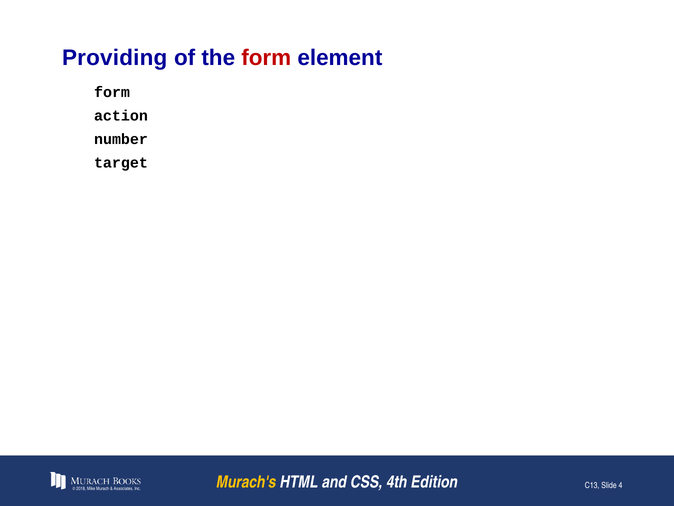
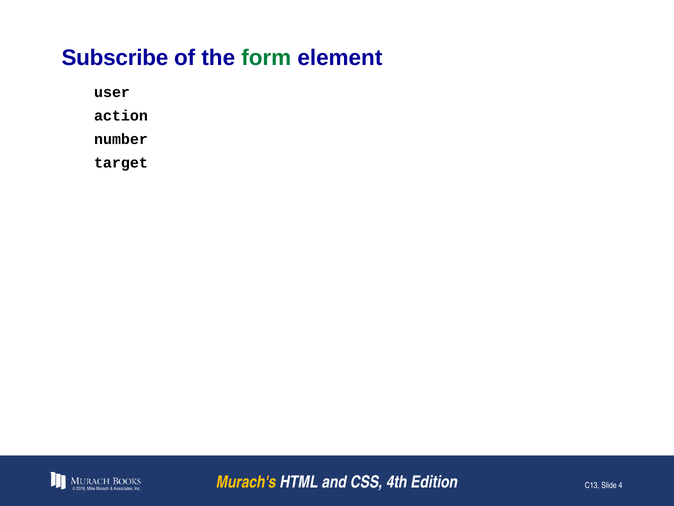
Providing: Providing -> Subscribe
form at (266, 58) colour: red -> green
form at (112, 92): form -> user
